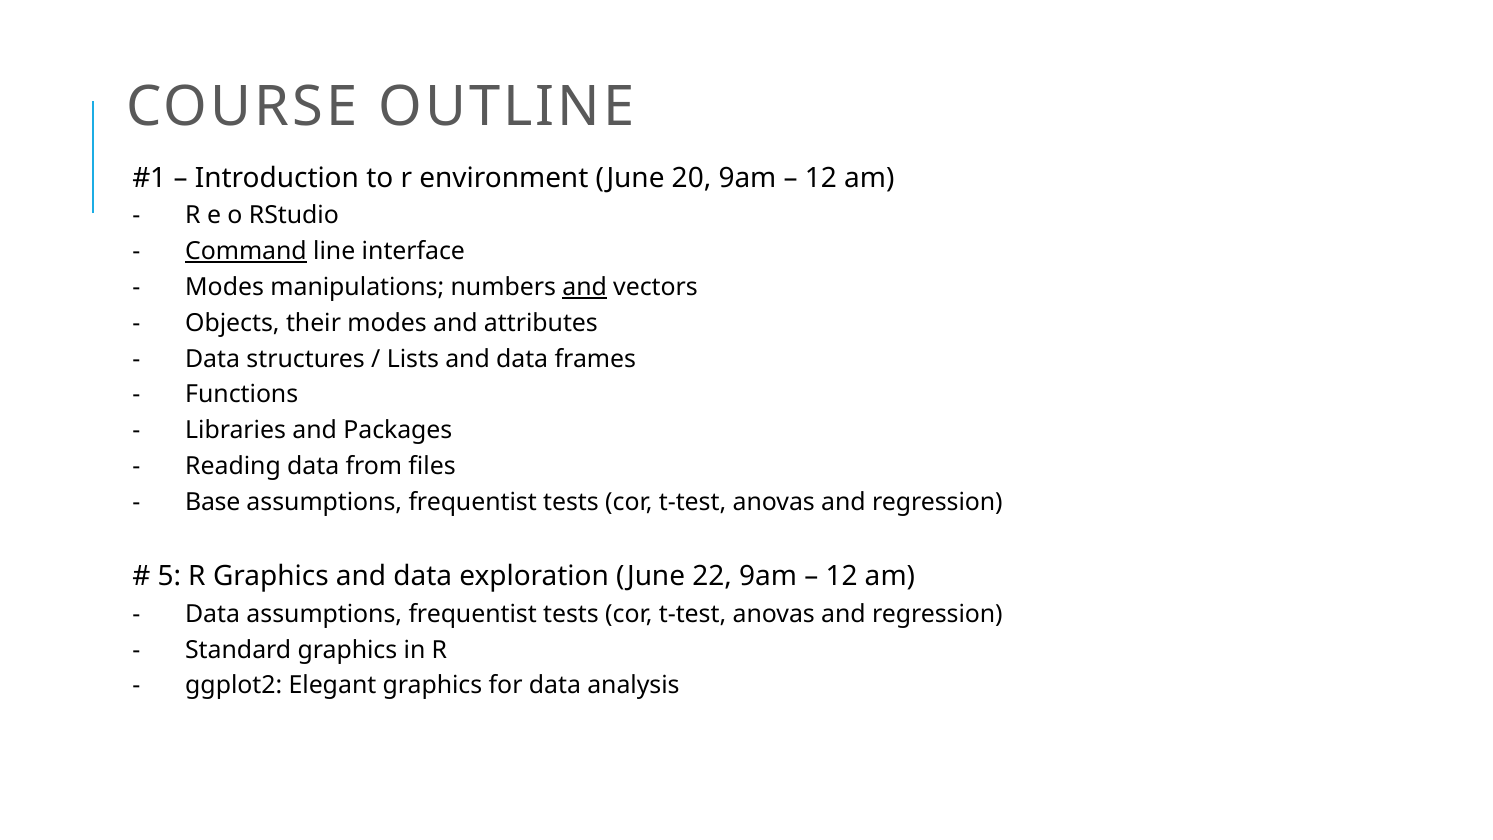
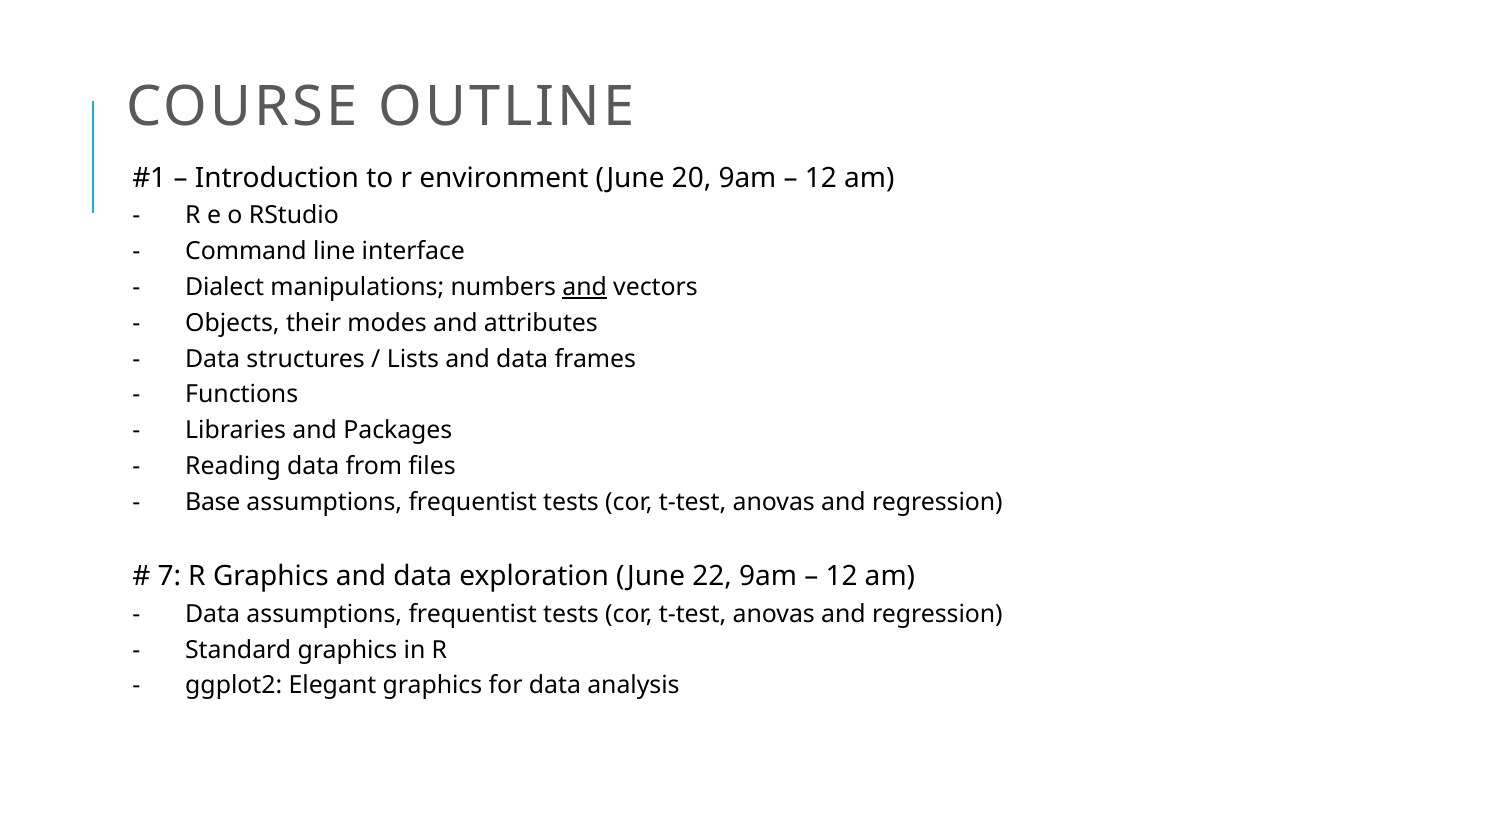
Command underline: present -> none
Modes at (225, 287): Modes -> Dialect
5: 5 -> 7
